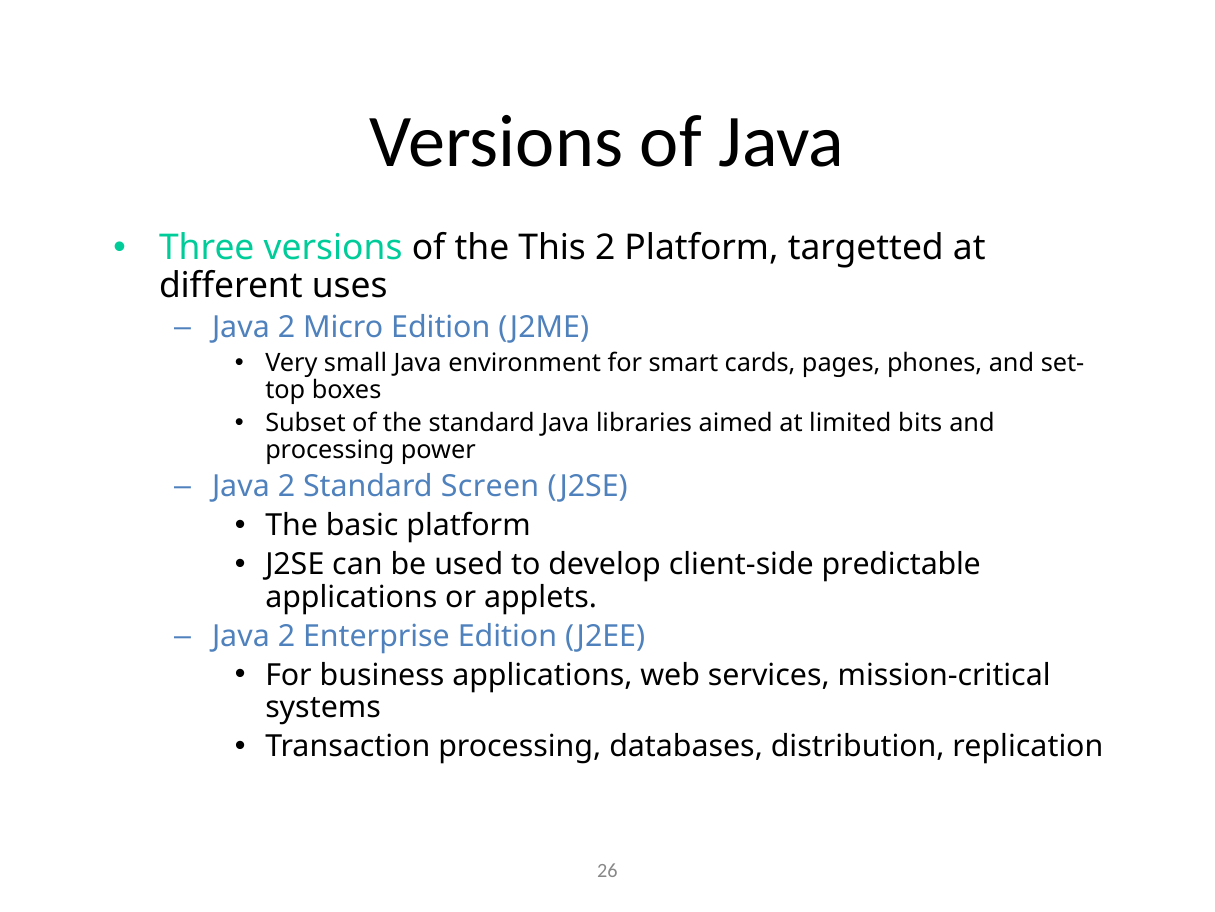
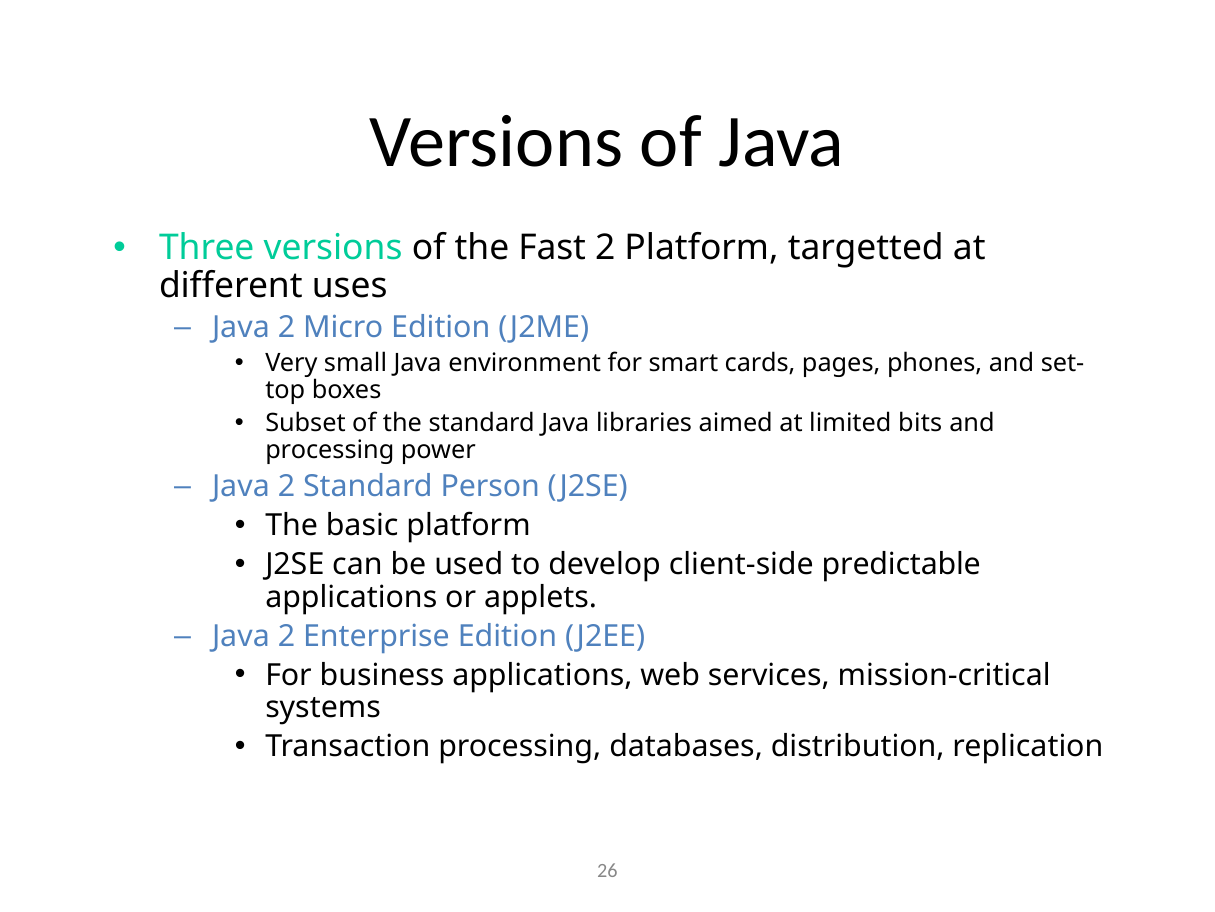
This: This -> Fast
Screen: Screen -> Person
